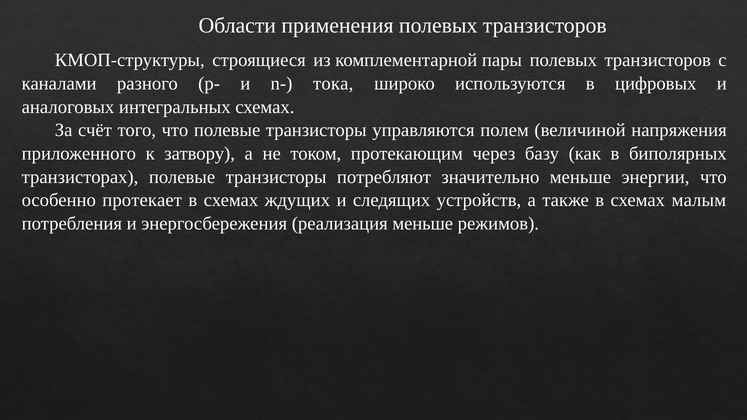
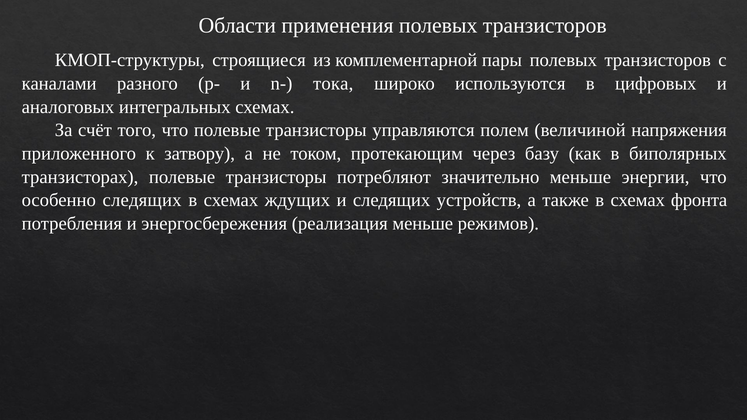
особенно протекает: протекает -> следящих
малым: малым -> фронта
